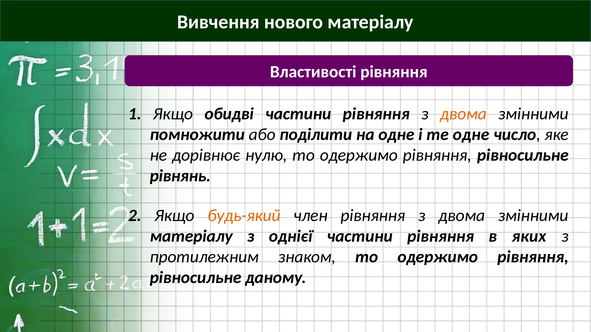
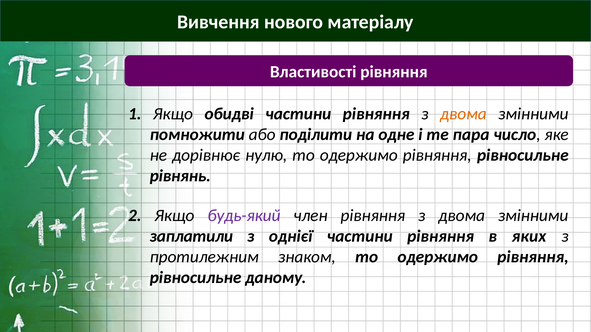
те одне: одне -> пара
будь-який colour: orange -> purple
матеріалу at (191, 236): матеріалу -> заплатили
